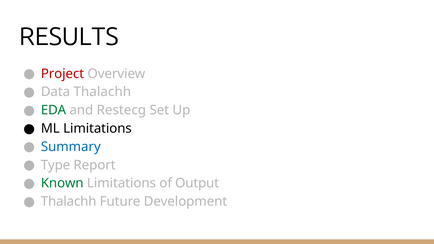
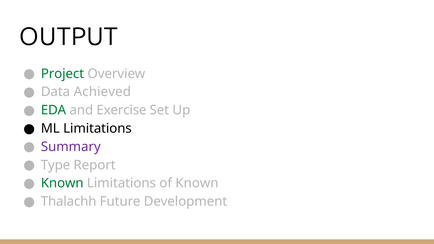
RESULTS: RESULTS -> OUTPUT
Project colour: red -> green
Data Thalachh: Thalachh -> Achieved
Restecg: Restecg -> Exercise
Summary colour: blue -> purple
of Output: Output -> Known
